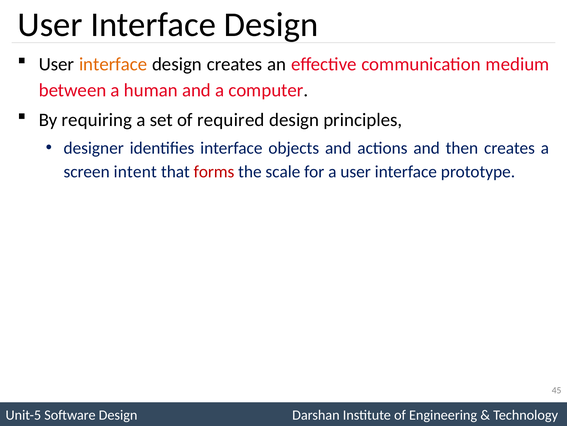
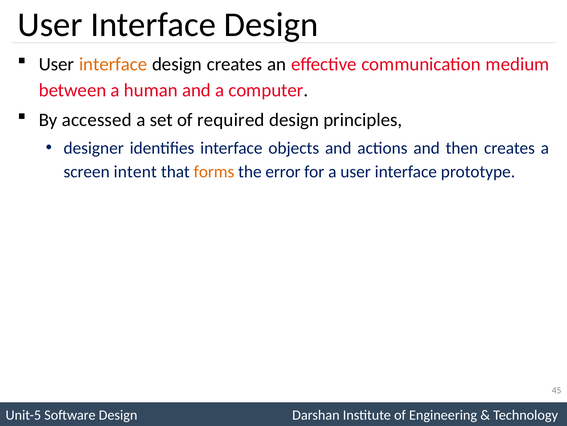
requiring: requiring -> accessed
forms colour: red -> orange
scale: scale -> error
